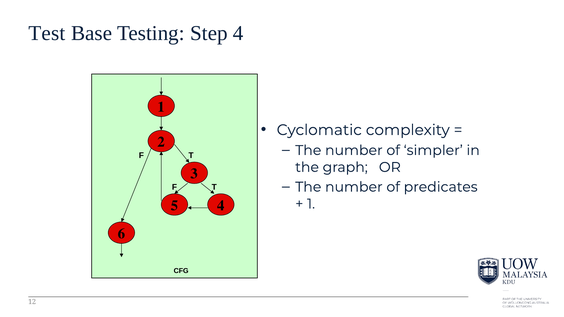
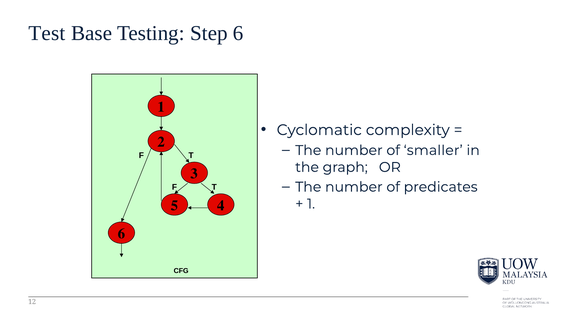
Step 4: 4 -> 6
simpler: simpler -> smaller
